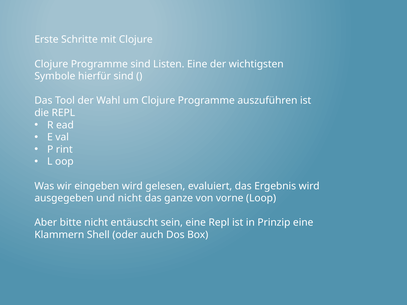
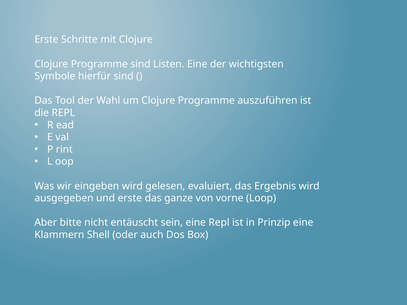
und nicht: nicht -> erste
